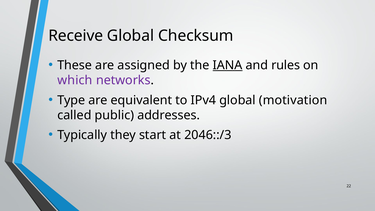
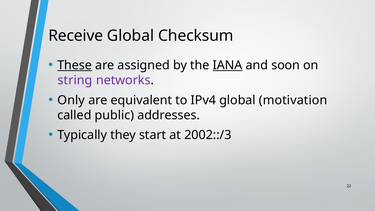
These underline: none -> present
rules: rules -> soon
which: which -> string
Type: Type -> Only
2046::/3: 2046::/3 -> 2002::/3
